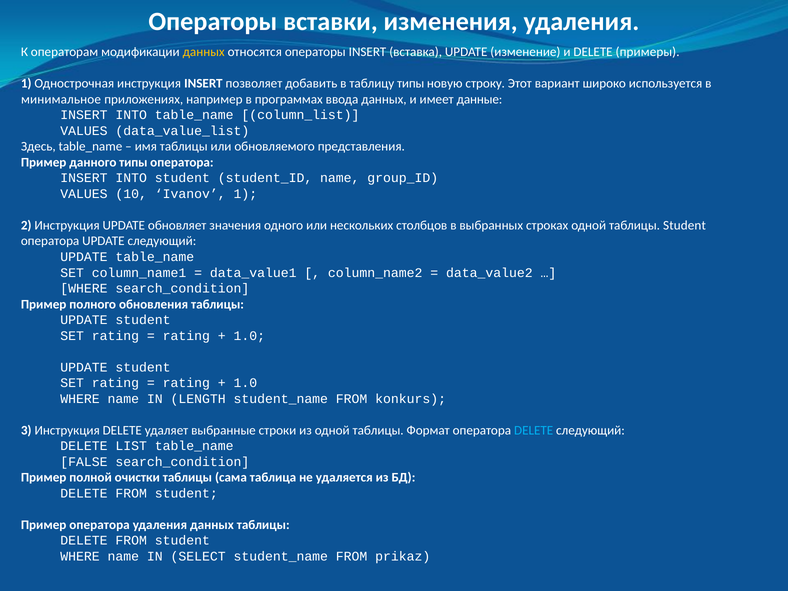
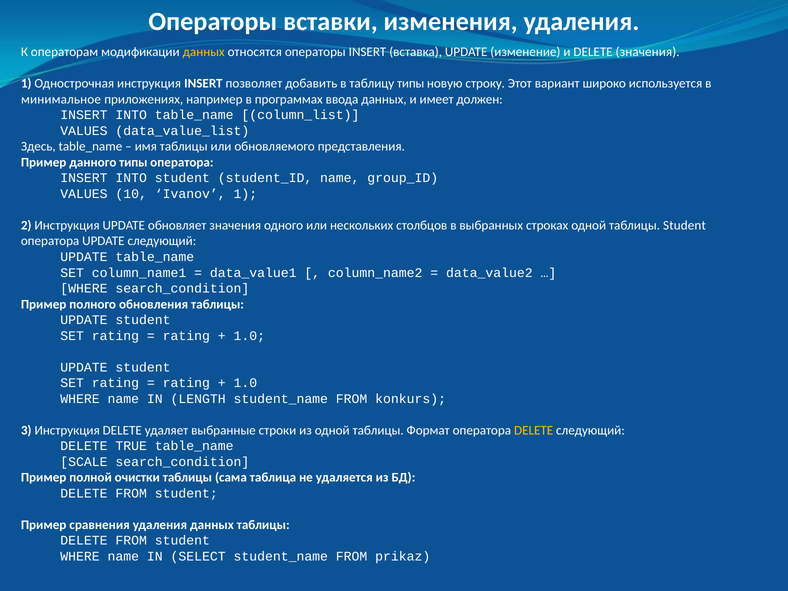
DELETE примеры: примеры -> значения
данные: данные -> должен
DELETE at (534, 430) colour: light blue -> yellow
LIST: LIST -> TRUE
FALSE: FALSE -> SCALE
Пример оператора: оператора -> сравнения
